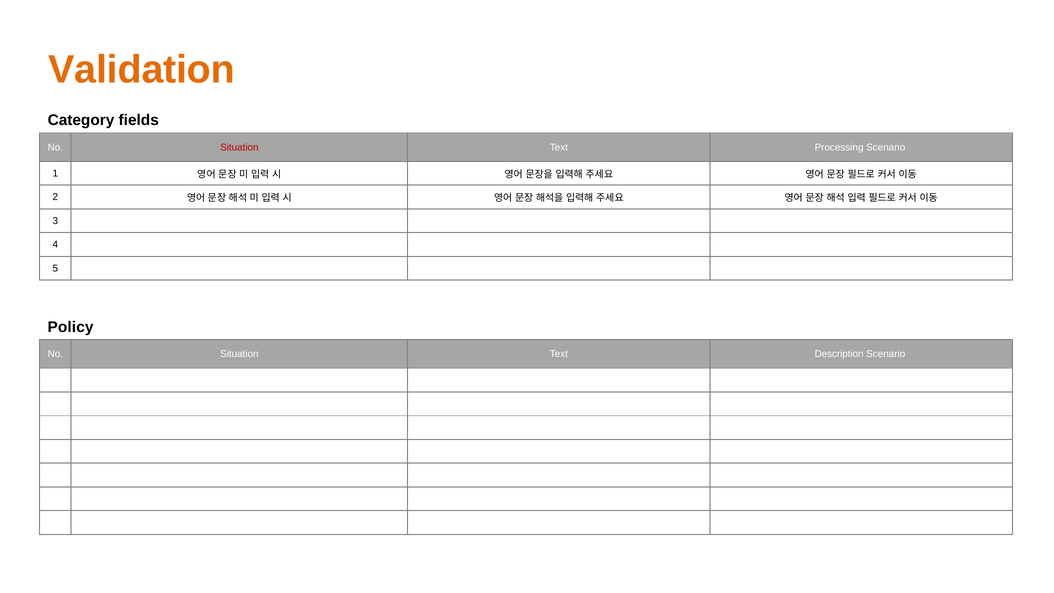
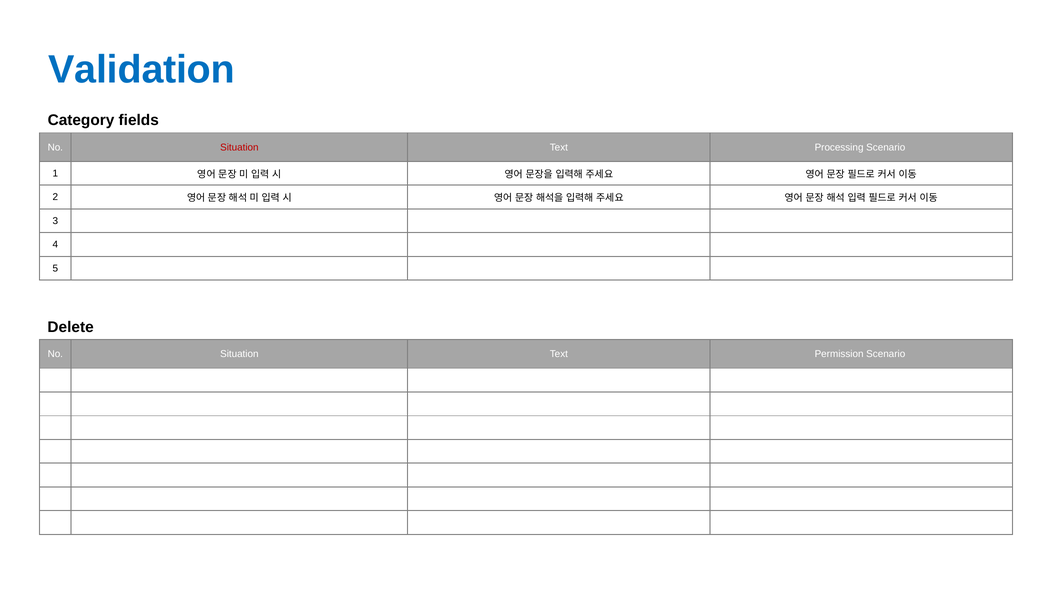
Validation colour: orange -> blue
Policy: Policy -> Delete
Description: Description -> Permission
